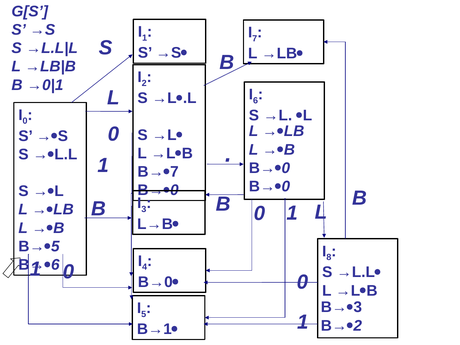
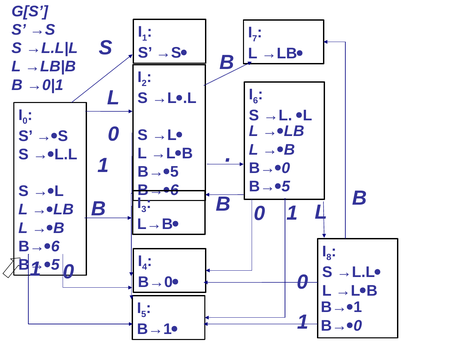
7 at (174, 172): 7 -> 5
0 at (286, 186): 0 -> 5
0 at (174, 190): 0 -> 6
5 at (55, 246): 5 -> 6
6 at (55, 265): 6 -> 5
3 at (358, 307): 3 -> 1
2 at (358, 326): 2 -> 0
